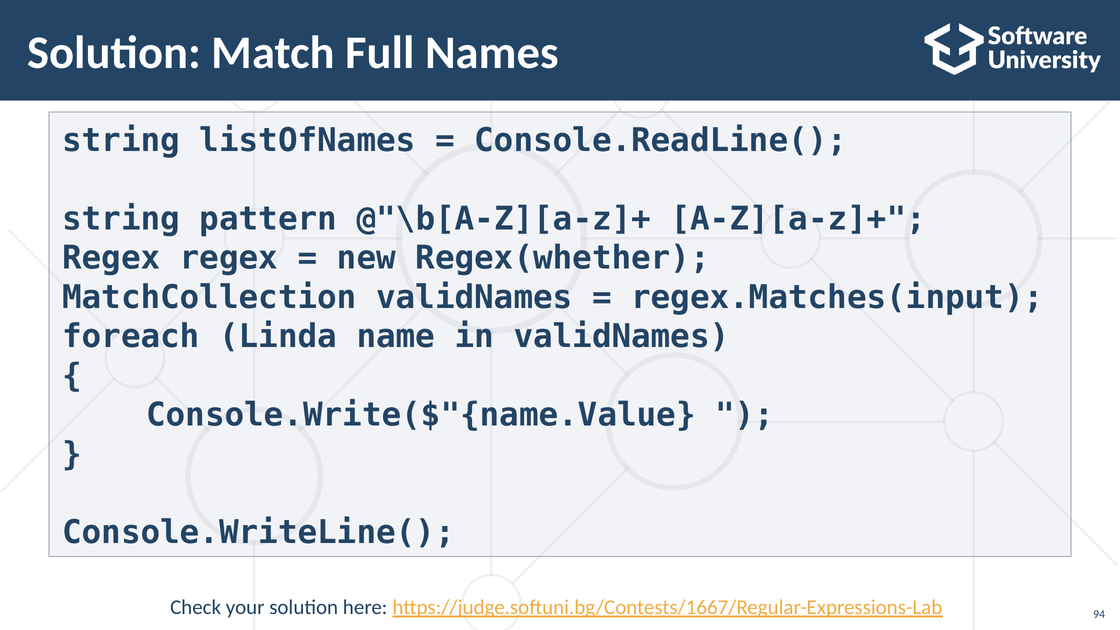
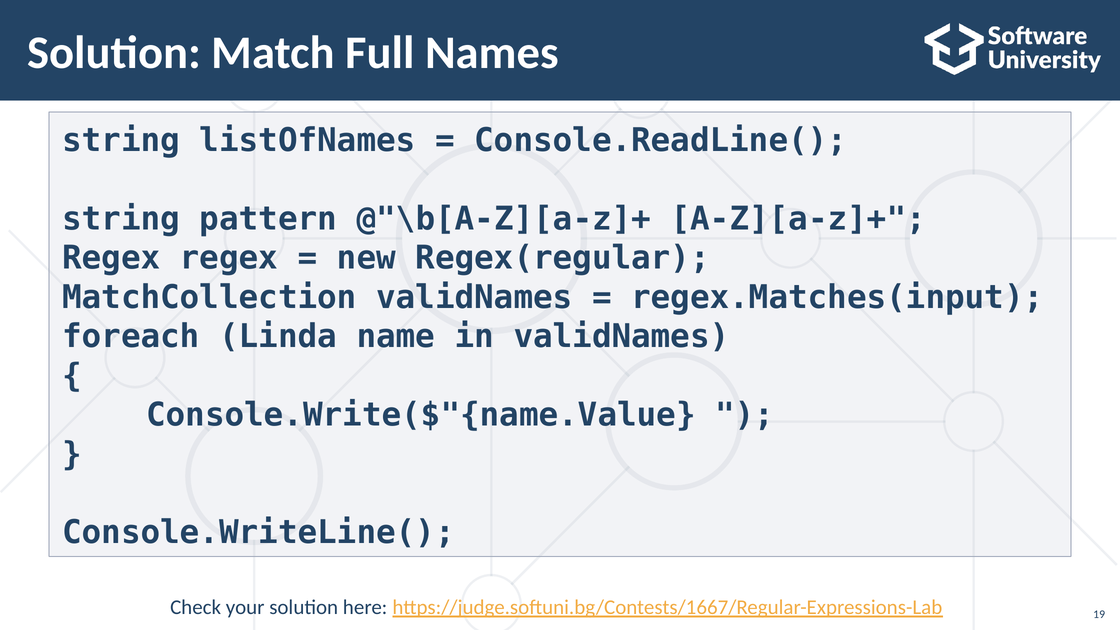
Regex(whether: Regex(whether -> Regex(regular
94: 94 -> 19
